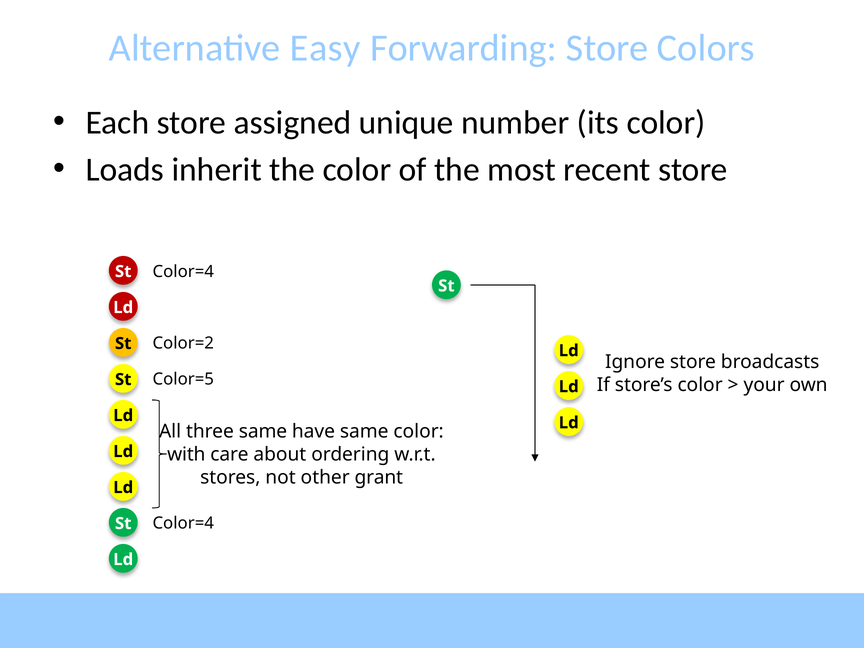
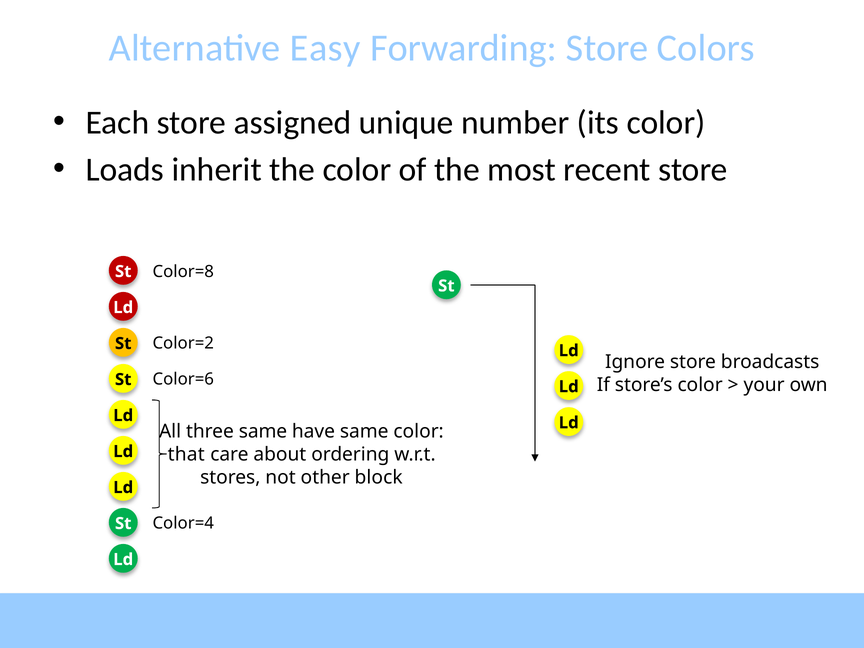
Color=4 at (183, 271): Color=4 -> Color=8
Color=5: Color=5 -> Color=6
with: with -> that
grant: grant -> block
